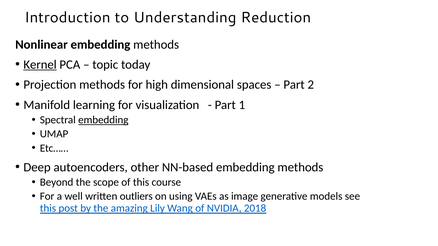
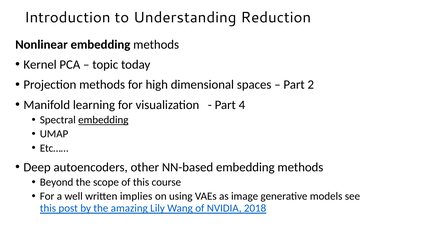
Kernel underline: present -> none
1: 1 -> 4
outliers: outliers -> implies
